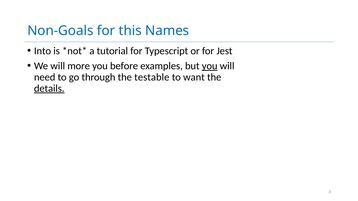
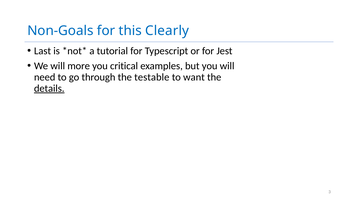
Names: Names -> Clearly
Into: Into -> Last
before: before -> critical
you at (210, 66) underline: present -> none
